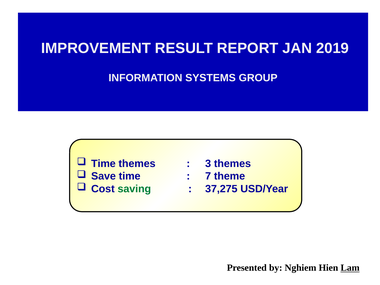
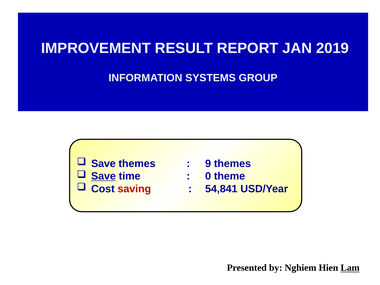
Time at (103, 164): Time -> Save
3: 3 -> 9
Save at (104, 176) underline: none -> present
7: 7 -> 0
saving colour: green -> red
37,275: 37,275 -> 54,841
